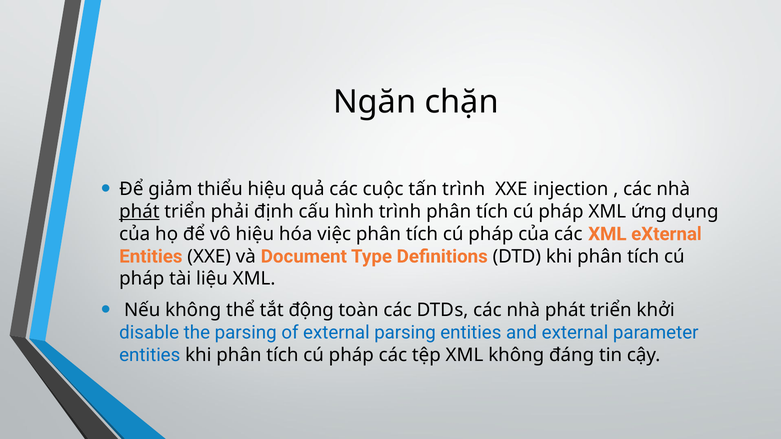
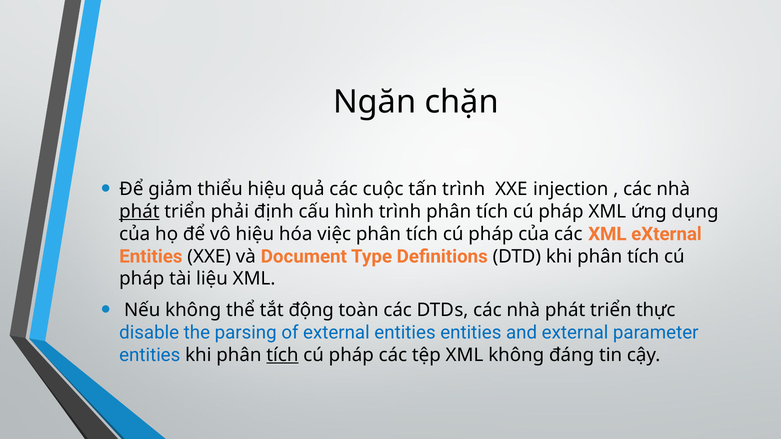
khởi: khởi -> thực
of external parsing: parsing -> entities
tích at (282, 355) underline: none -> present
